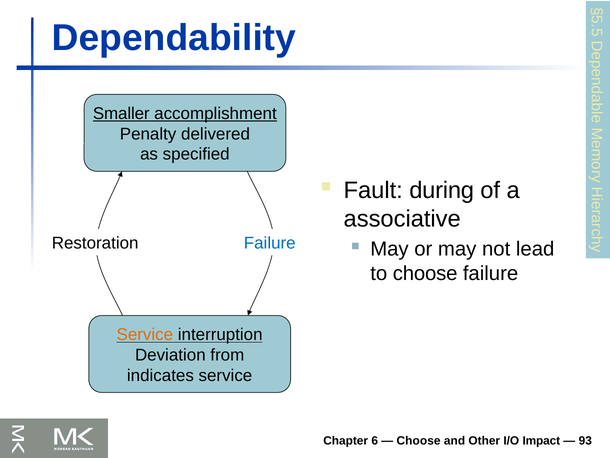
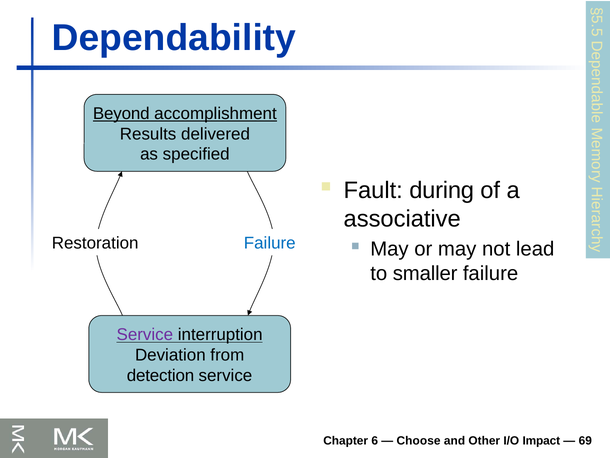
Smaller: Smaller -> Beyond
Penalty: Penalty -> Results
to choose: choose -> smaller
Service at (145, 334) colour: orange -> purple
indicates: indicates -> detection
93: 93 -> 69
